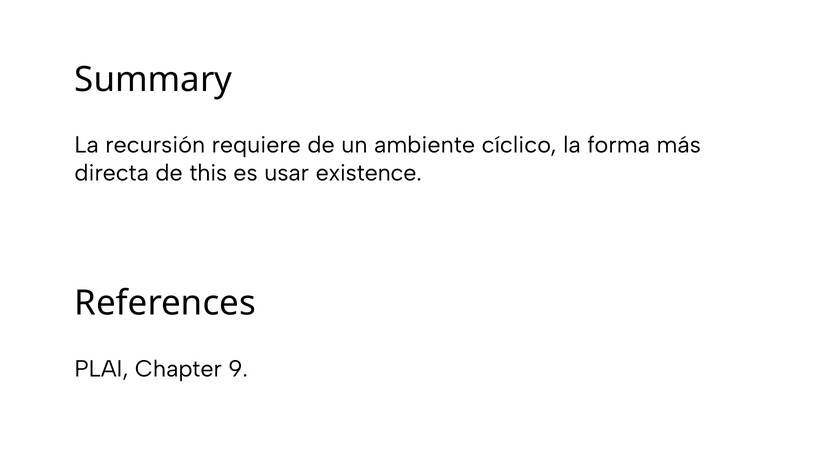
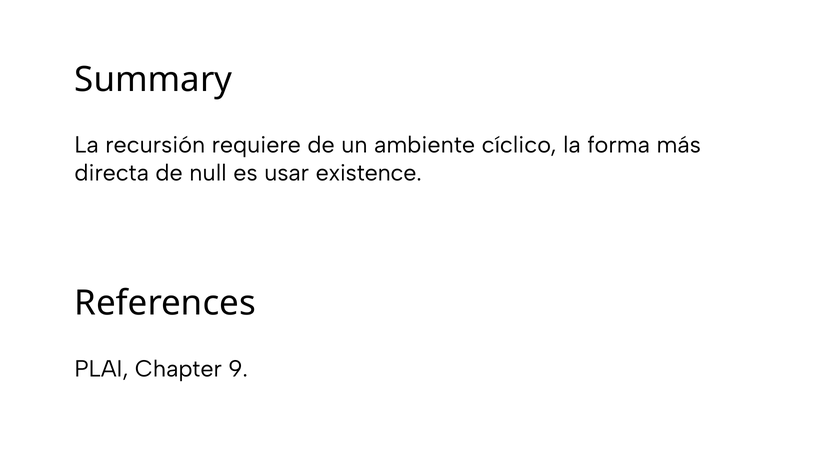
this: this -> null
